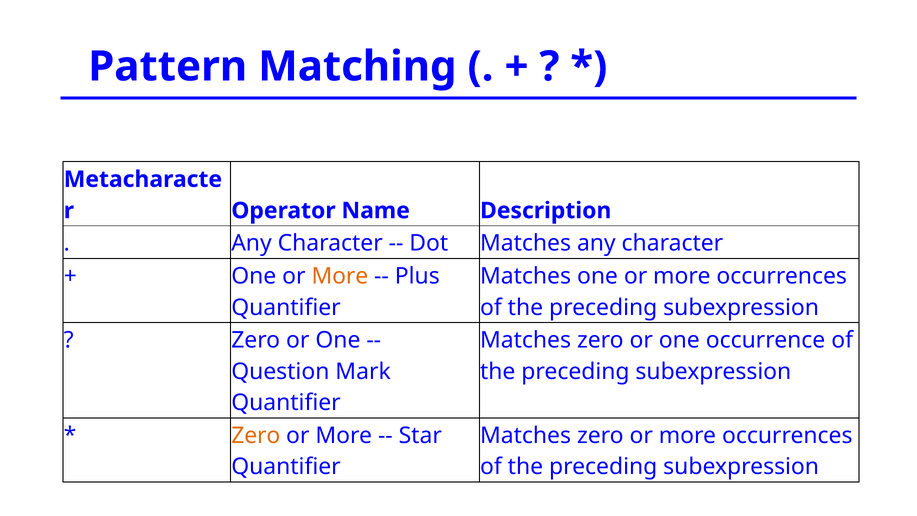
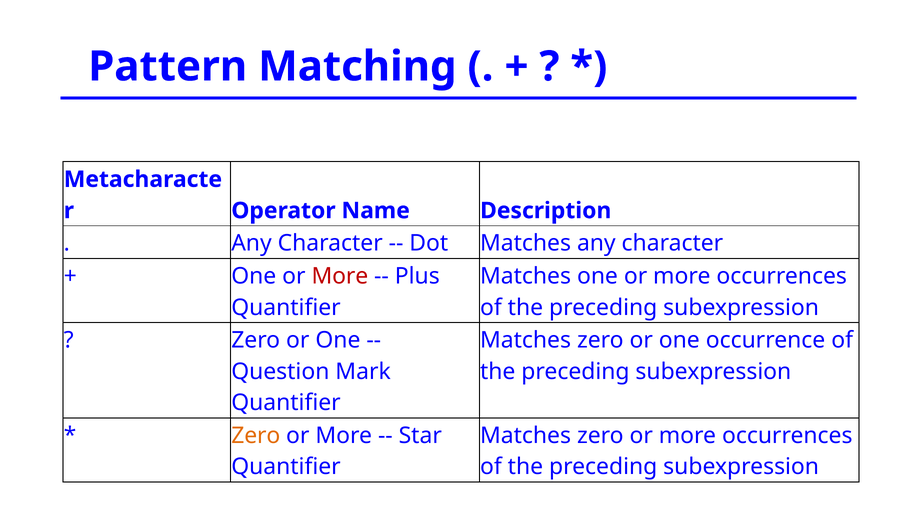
More at (340, 276) colour: orange -> red
